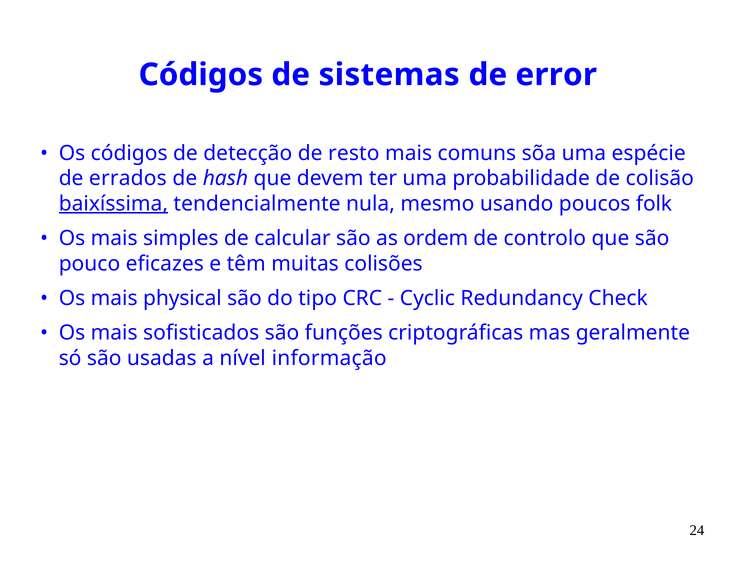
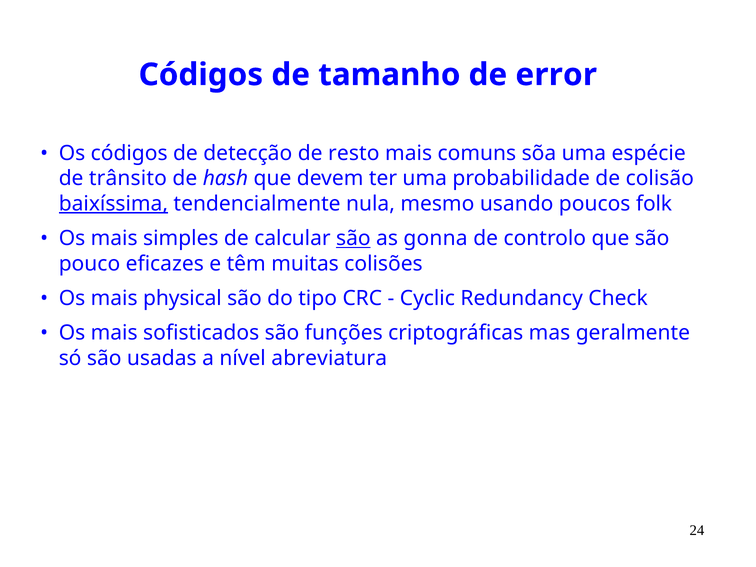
sistemas: sistemas -> tamanho
errados: errados -> trânsito
são at (353, 238) underline: none -> present
ordem: ordem -> gonna
informação: informação -> abreviatura
